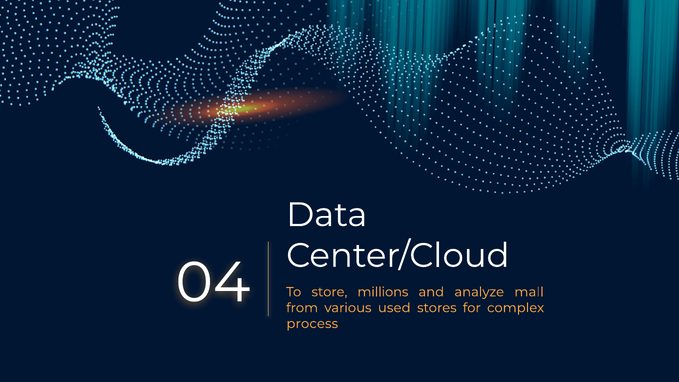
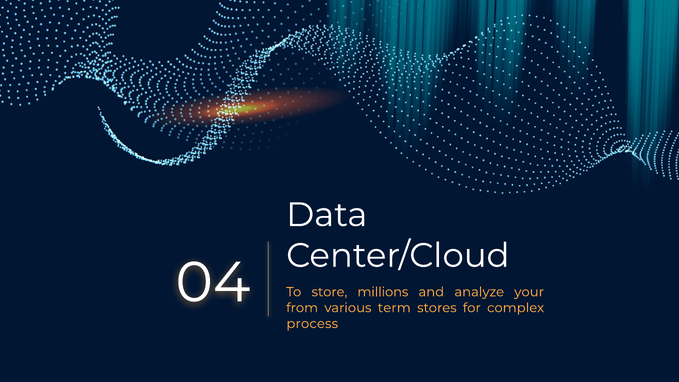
mall: mall -> your
used: used -> term
